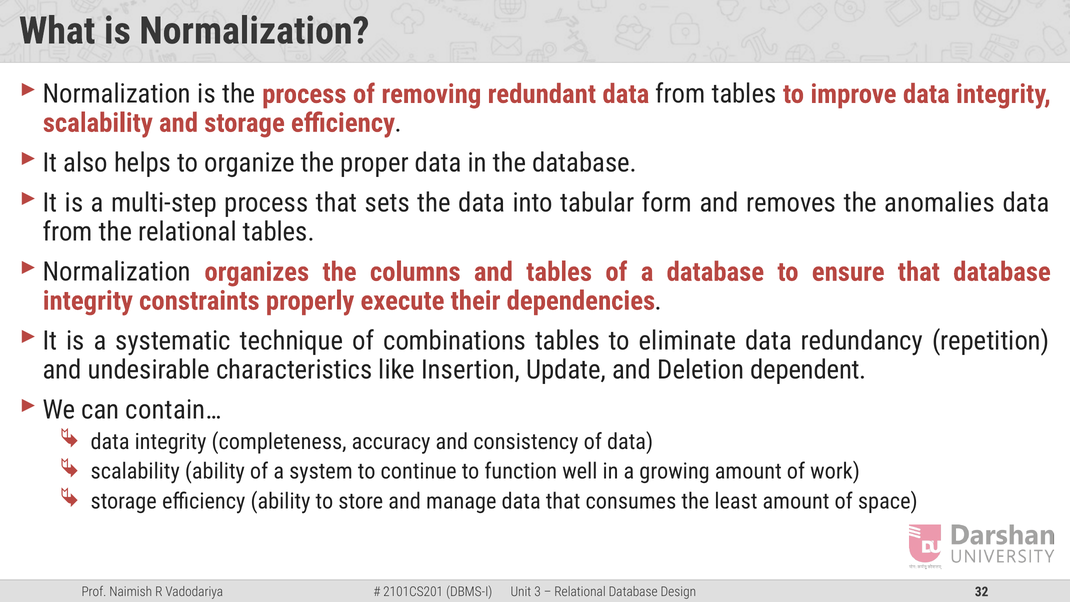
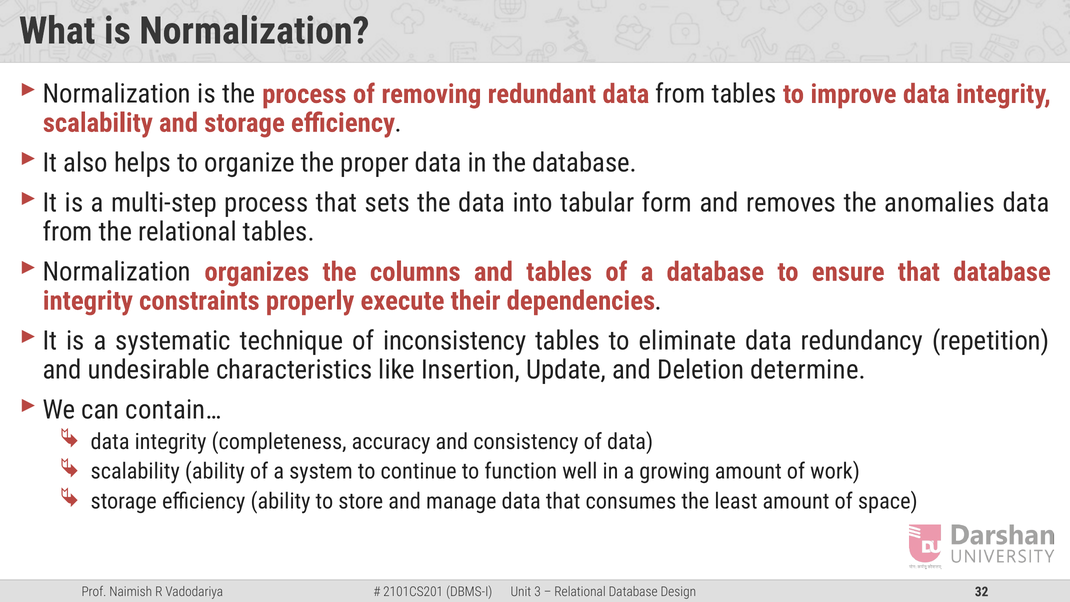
combinations: combinations -> inconsistency
dependent: dependent -> determine
